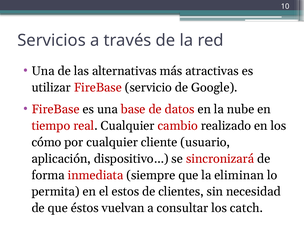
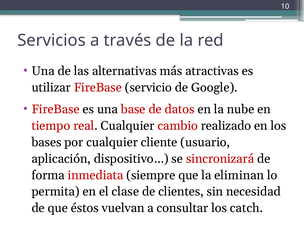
cómo: cómo -> bases
estos: estos -> clase
